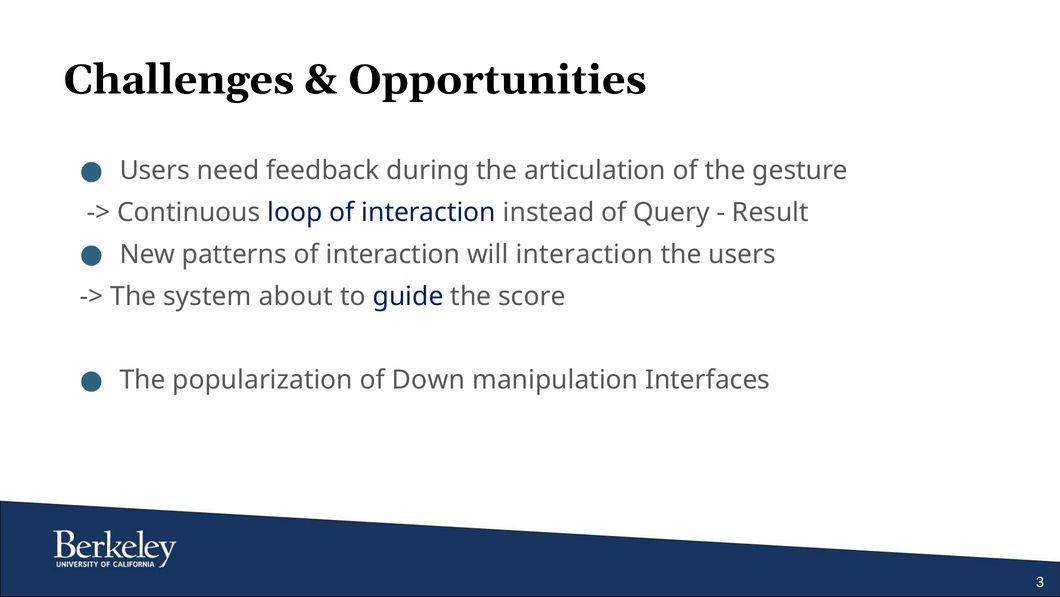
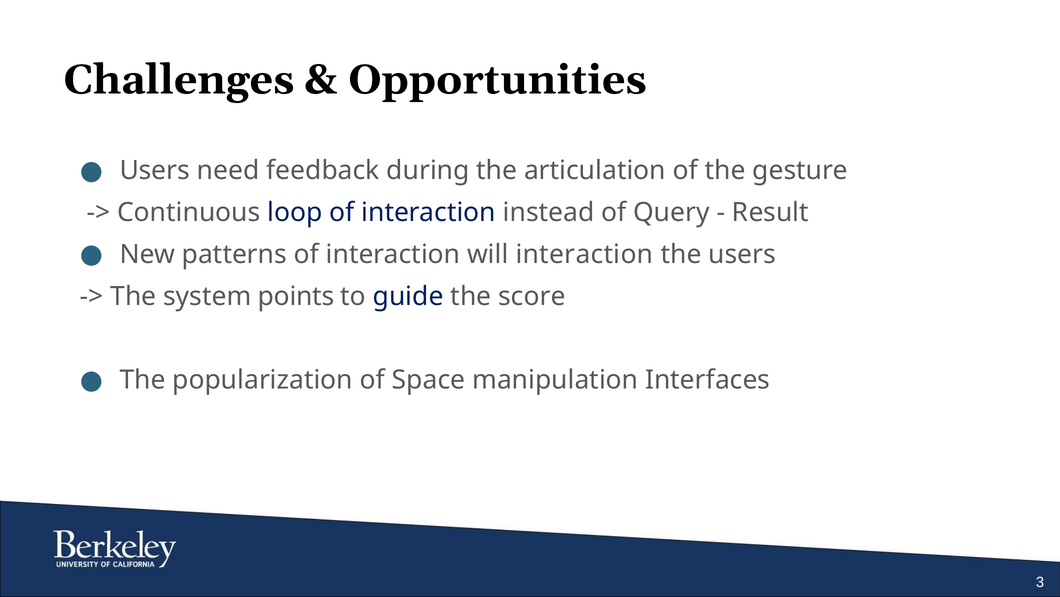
about: about -> points
Down: Down -> Space
